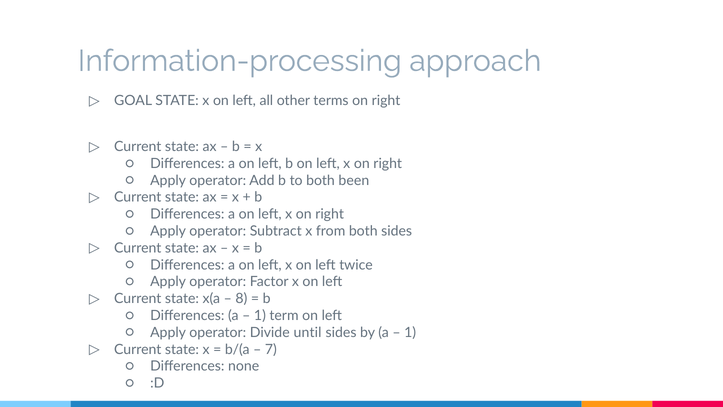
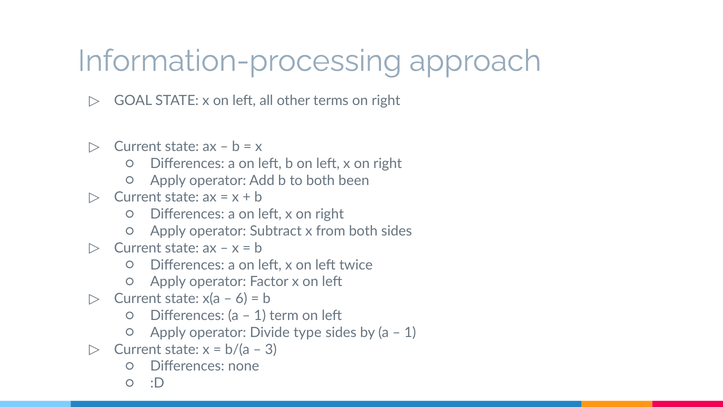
8: 8 -> 6
until: until -> type
7: 7 -> 3
